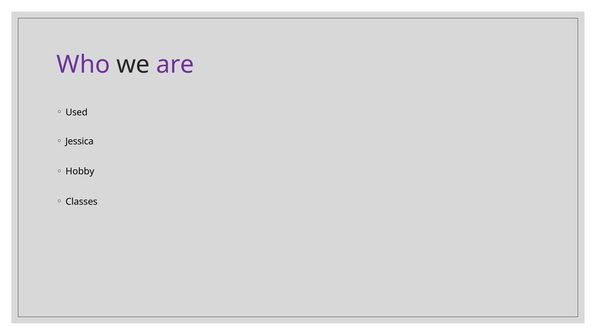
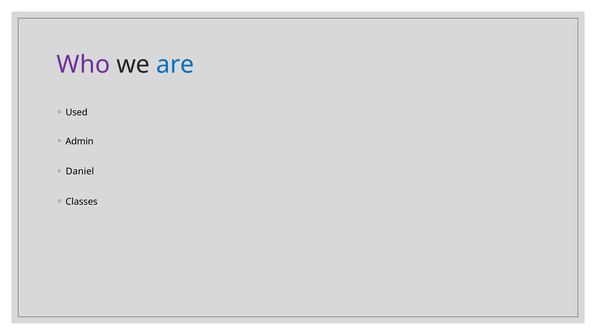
are colour: purple -> blue
Jessica: Jessica -> Admin
Hobby: Hobby -> Daniel
